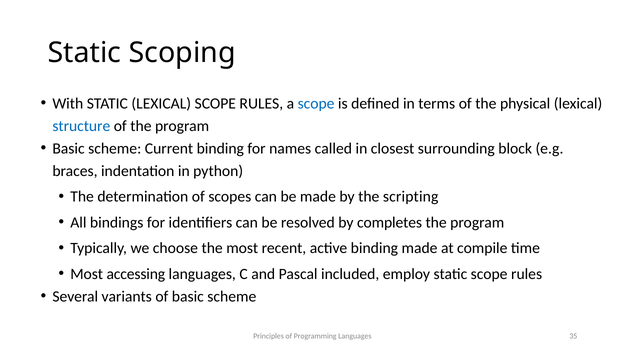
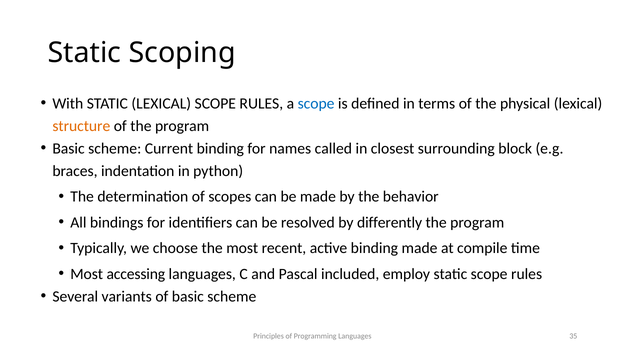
structure colour: blue -> orange
scripting: scripting -> behavior
completes: completes -> differently
